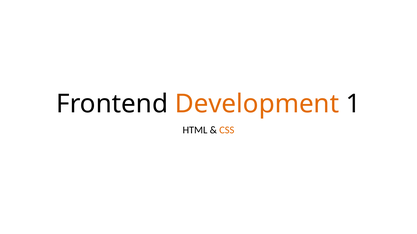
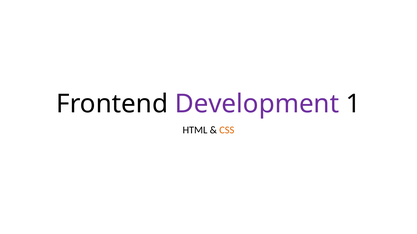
Development colour: orange -> purple
